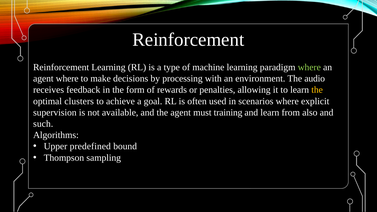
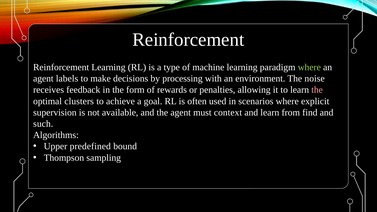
agent where: where -> labels
audio: audio -> noise
the at (317, 90) colour: yellow -> pink
training: training -> context
also: also -> find
